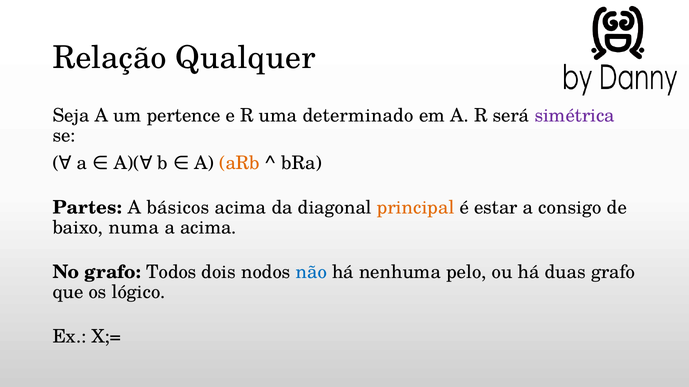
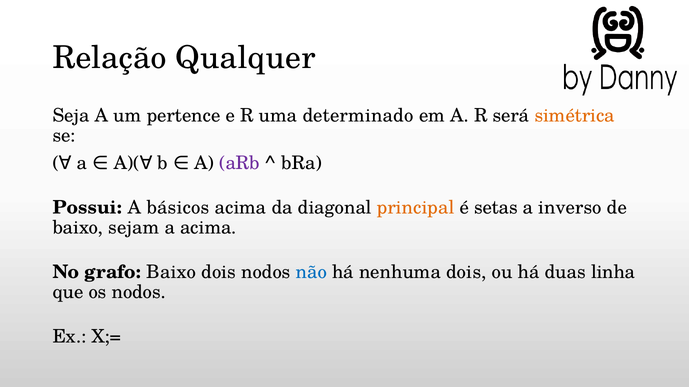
simétrica colour: purple -> orange
aRb colour: orange -> purple
Partes: Partes -> Possui
estar: estar -> setas
consigo: consigo -> inverso
numa: numa -> sejam
grafo Todos: Todos -> Baixo
nenhuma pelo: pelo -> dois
duas grafo: grafo -> linha
os lógico: lógico -> nodos
